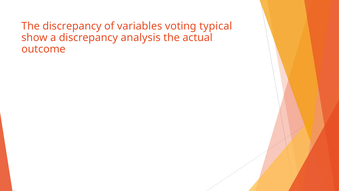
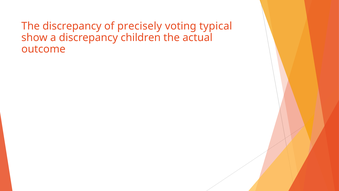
variables: variables -> precisely
analysis: analysis -> children
